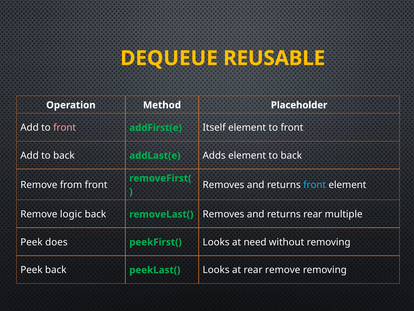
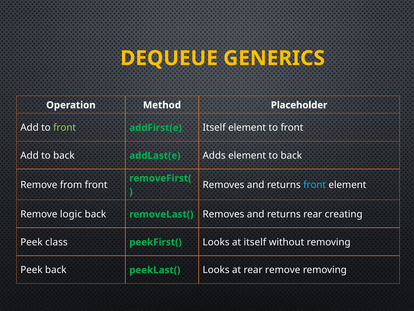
REUSABLE: REUSABLE -> GENERICS
front at (65, 128) colour: pink -> light green
multiple: multiple -> creating
does: does -> class
at need: need -> itself
